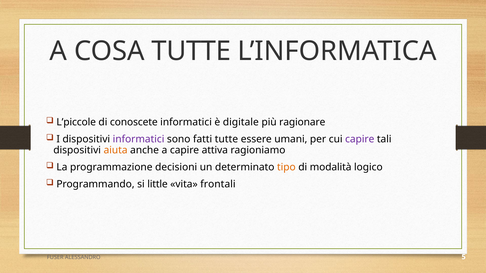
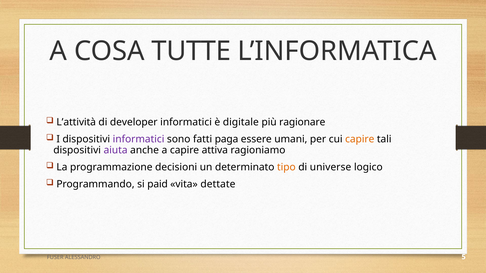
L’piccole: L’piccole -> L’attività
conoscete: conoscete -> developer
fatti tutte: tutte -> paga
capire at (360, 139) colour: purple -> orange
aiuta colour: orange -> purple
modalità: modalità -> universe
little: little -> paid
frontali: frontali -> dettate
